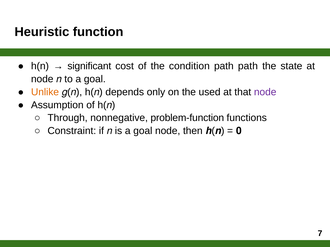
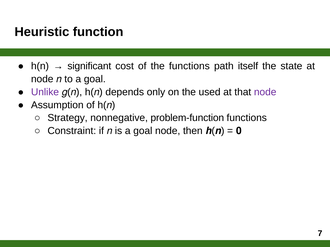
the condition: condition -> functions
path path: path -> itself
Unlike colour: orange -> purple
Through: Through -> Strategy
